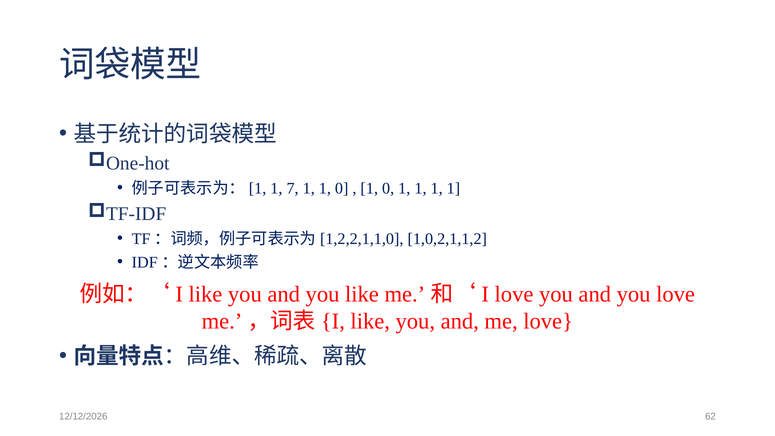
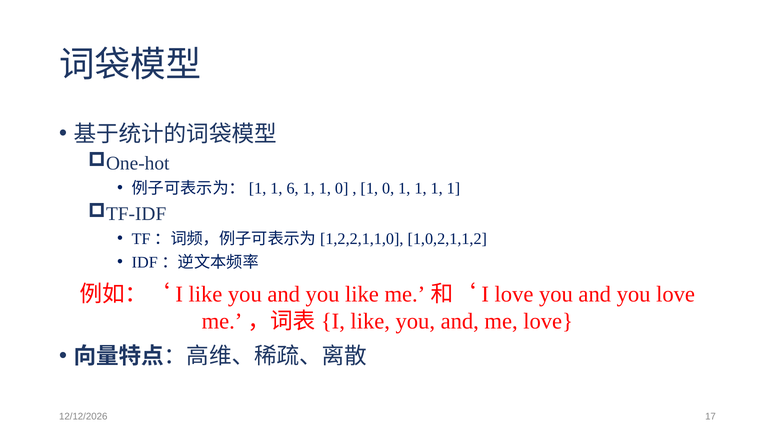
7: 7 -> 6
62: 62 -> 17
